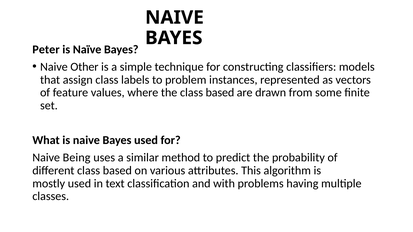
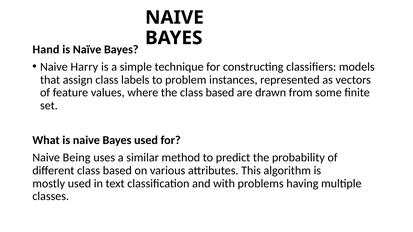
Peter: Peter -> Hand
Other: Other -> Harry
